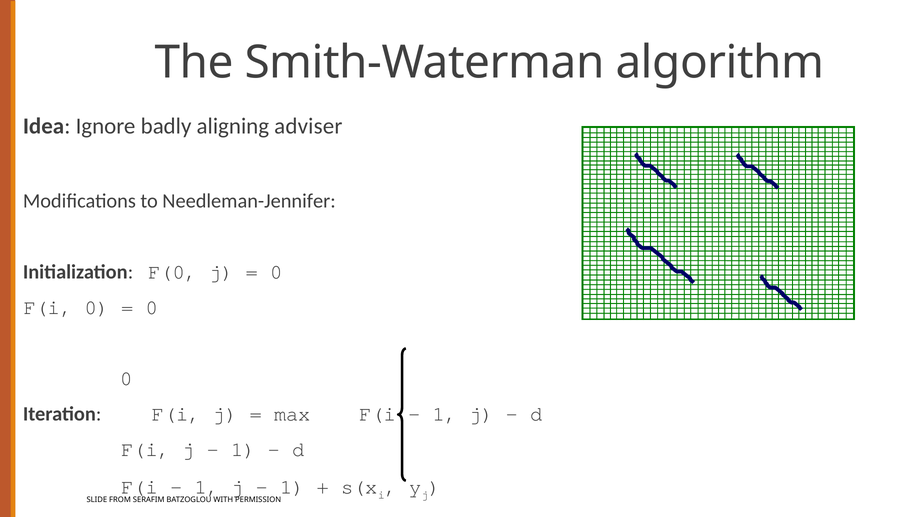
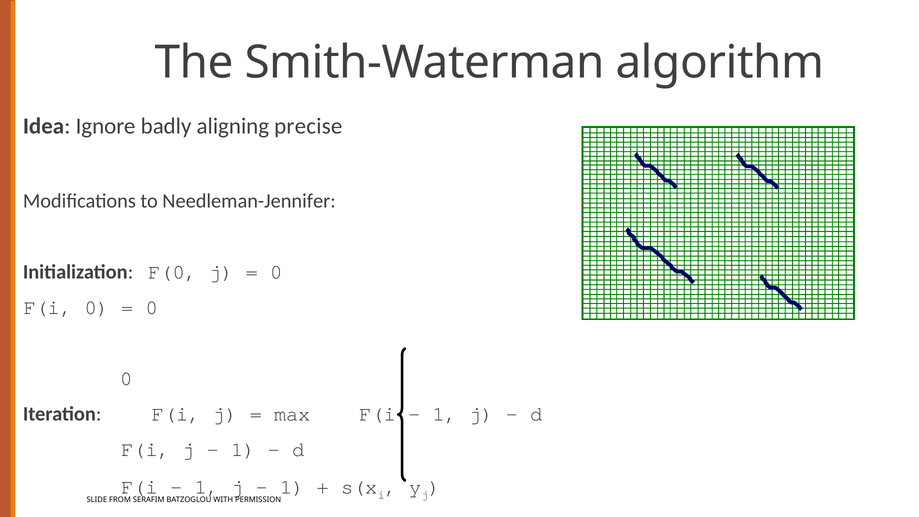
adviser: adviser -> precise
